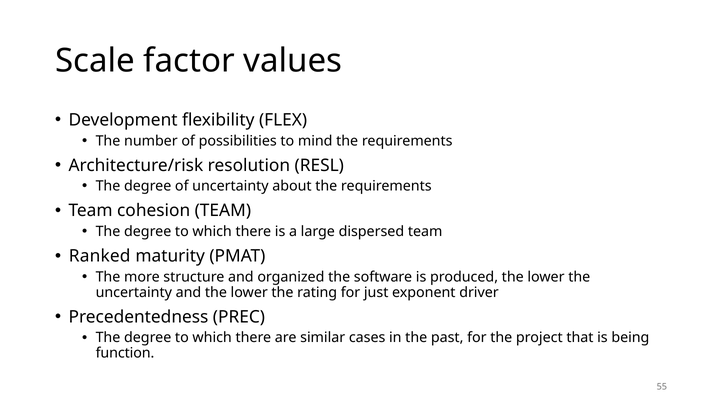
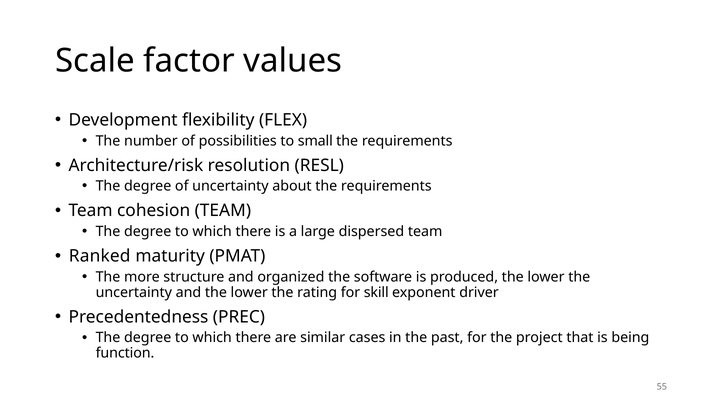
mind: mind -> small
just: just -> skill
